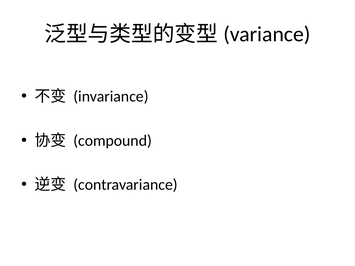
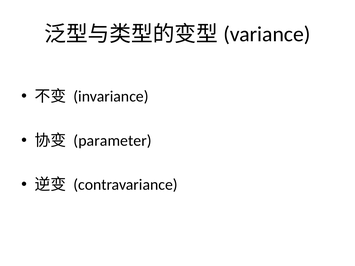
compound: compound -> parameter
